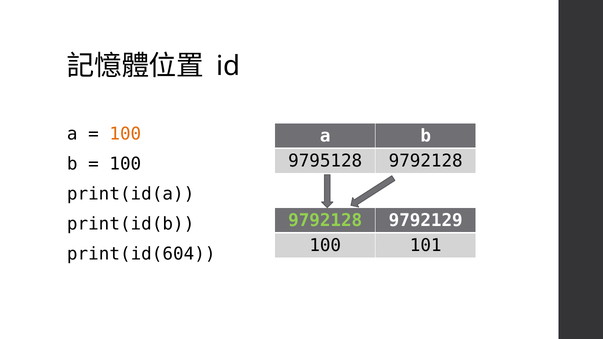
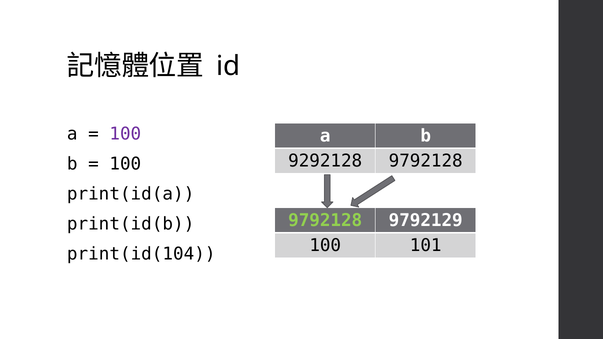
100 at (125, 134) colour: orange -> purple
9795128: 9795128 -> 9292128
print(id(604: print(id(604 -> print(id(104
